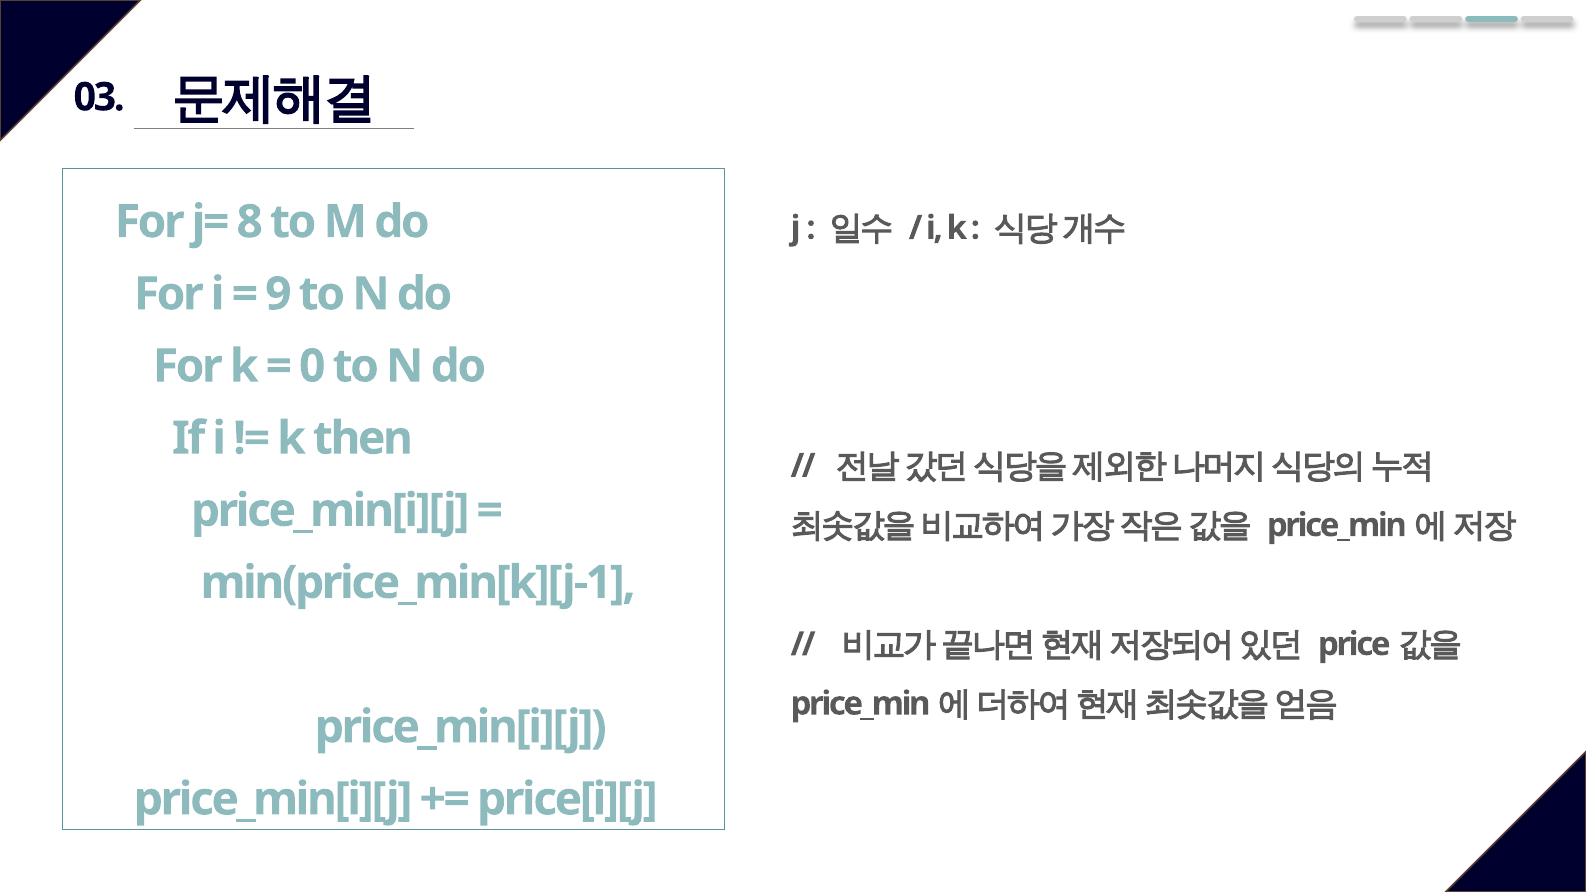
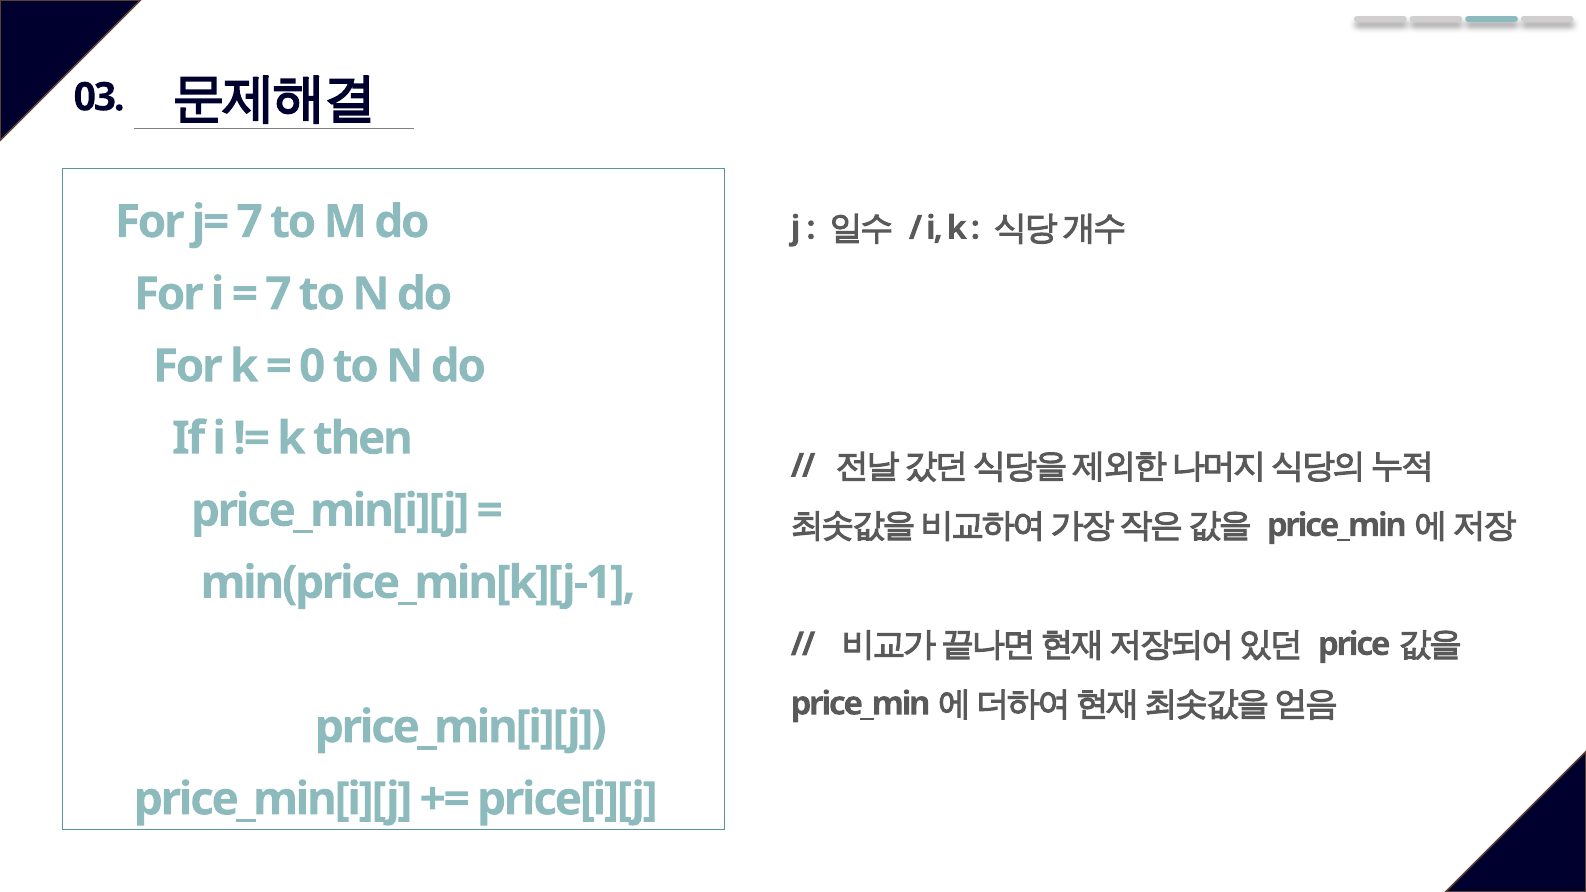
j= 8: 8 -> 7
9 at (278, 294): 9 -> 7
